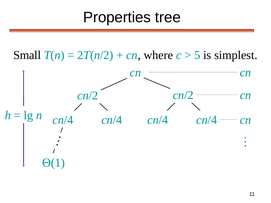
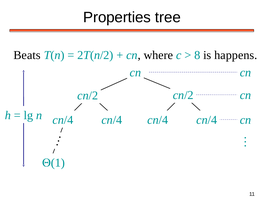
Small: Small -> Beats
5: 5 -> 8
simplest: simplest -> happens
